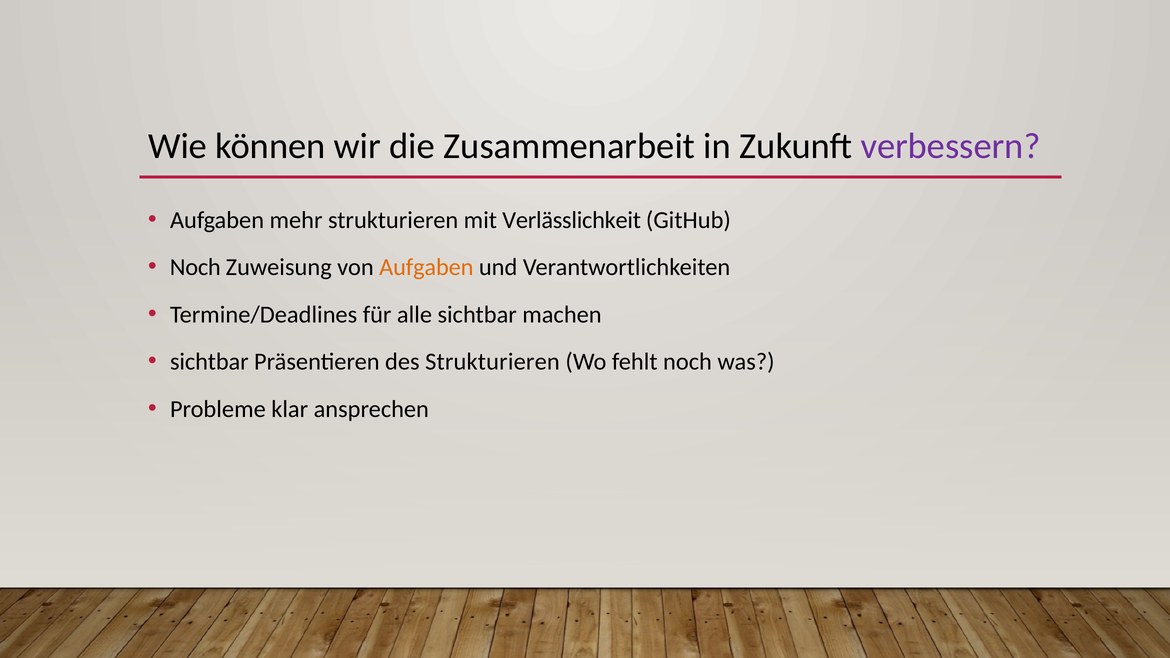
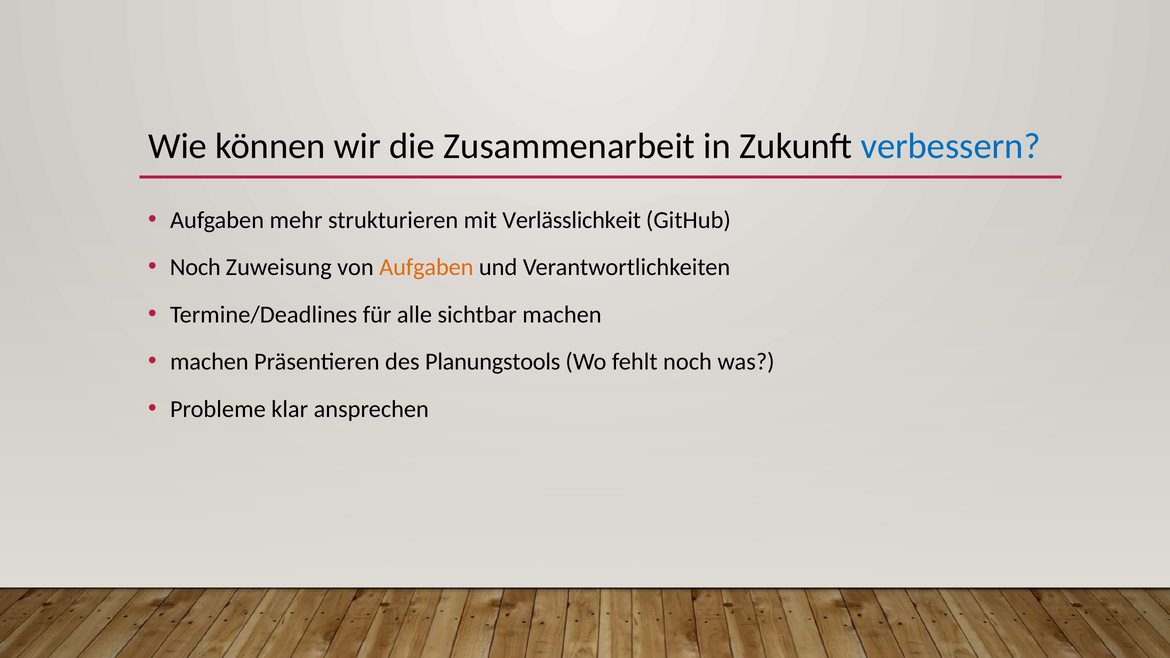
verbessern colour: purple -> blue
sichtbar at (209, 362): sichtbar -> machen
des Strukturieren: Strukturieren -> Planungstools
